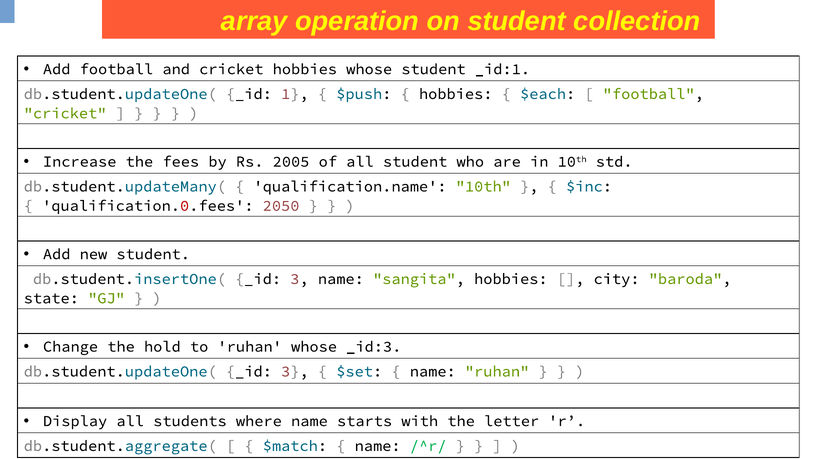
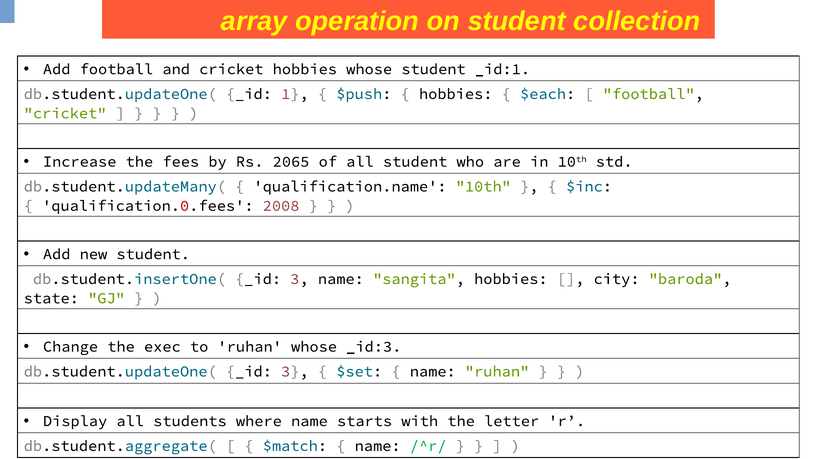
2005: 2005 -> 2065
2050: 2050 -> 2008
hold: hold -> exec
